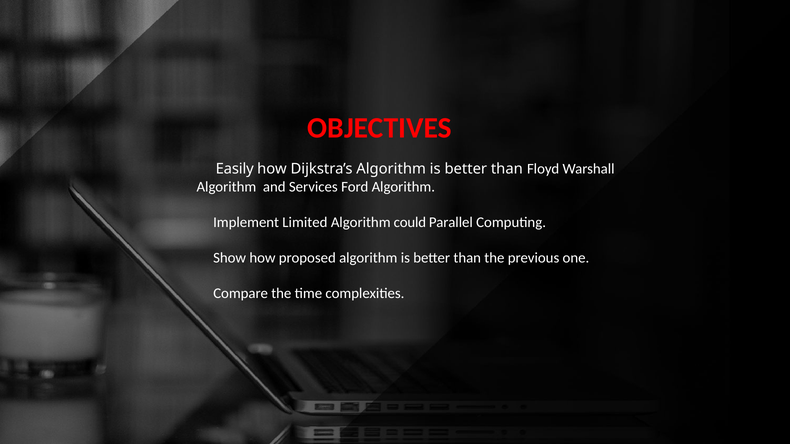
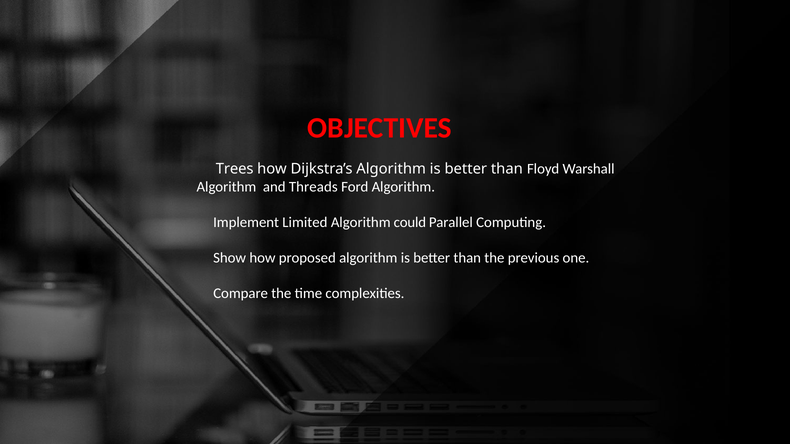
Easily: Easily -> Trees
Services: Services -> Threads
